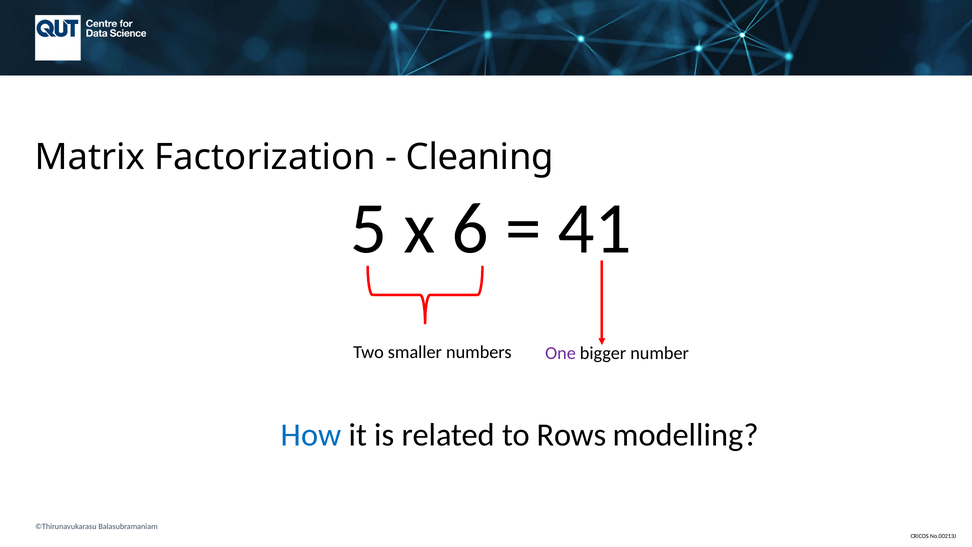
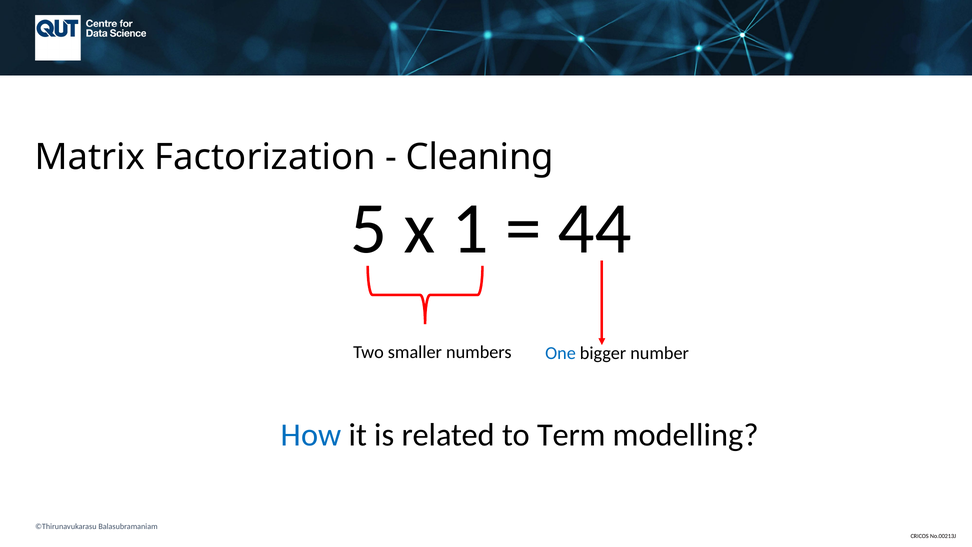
6: 6 -> 1
41: 41 -> 44
One colour: purple -> blue
Rows: Rows -> Term
